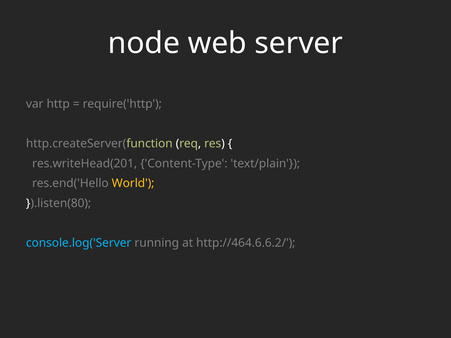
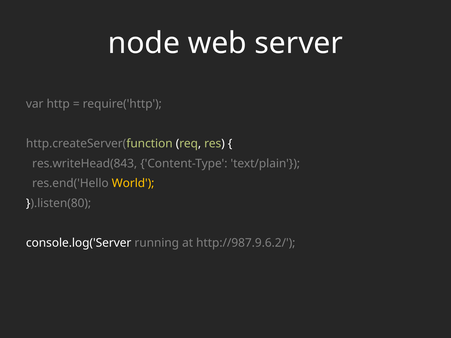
res.writeHead(201: res.writeHead(201 -> res.writeHead(843
console.log('Server colour: light blue -> white
http://464.6.6.2/: http://464.6.6.2/ -> http://987.9.6.2/
